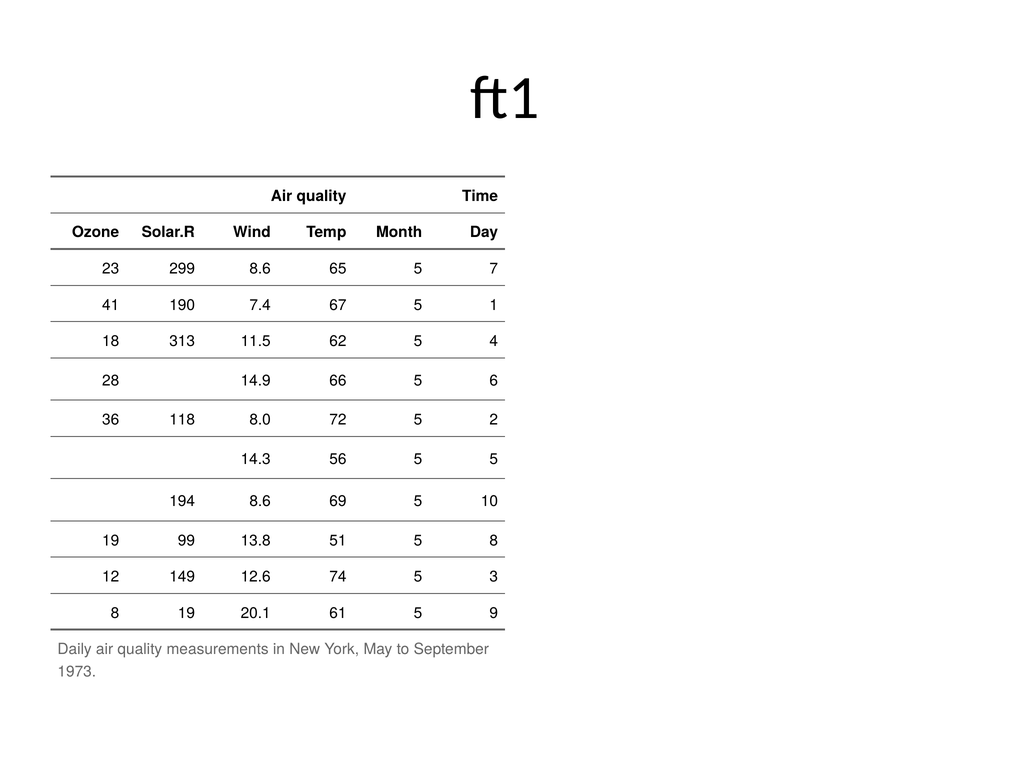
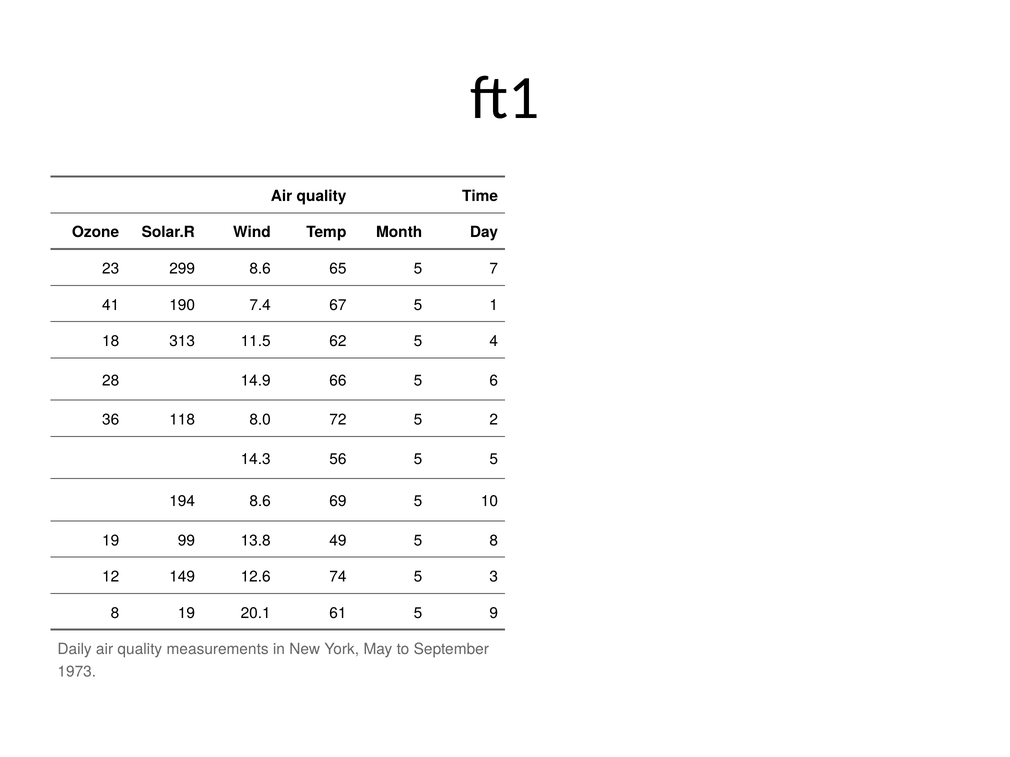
51: 51 -> 49
